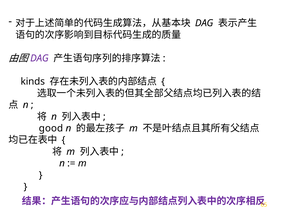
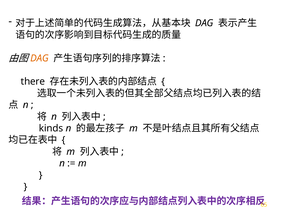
DAG at (40, 58) colour: purple -> orange
kinds: kinds -> there
good: good -> kinds
